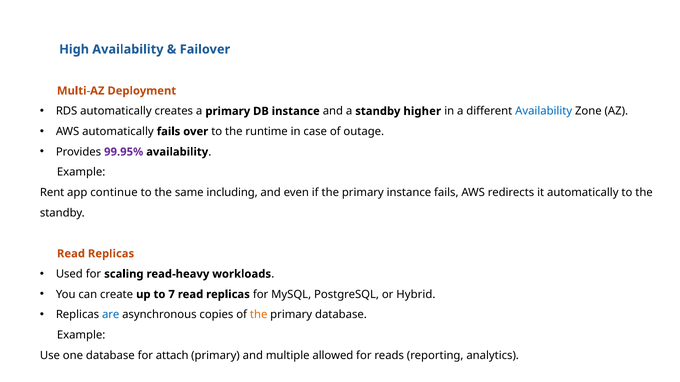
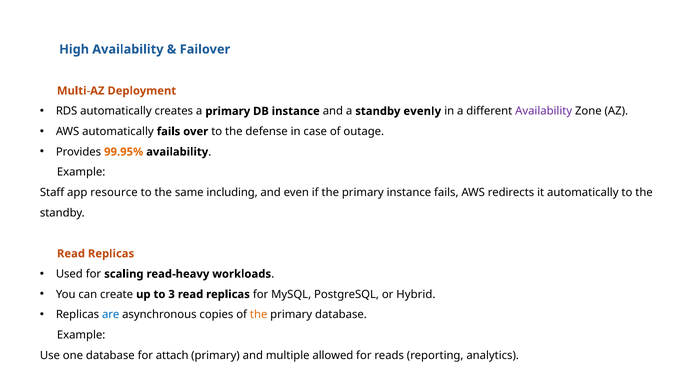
higher: higher -> evenly
Availability at (544, 111) colour: blue -> purple
runtime: runtime -> defense
99.95% colour: purple -> orange
Rent: Rent -> Staff
continue: continue -> resource
7: 7 -> 3
